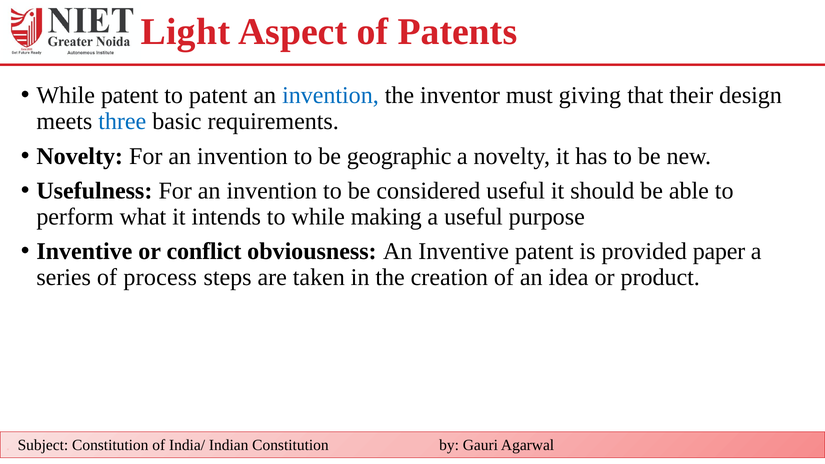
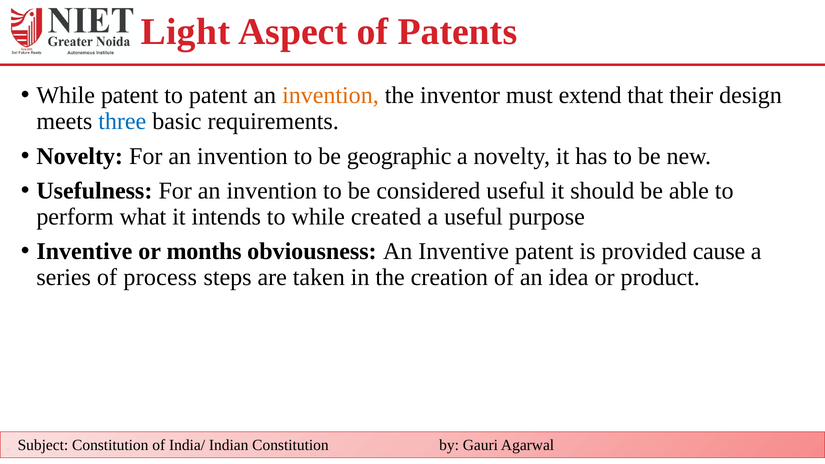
invention at (330, 96) colour: blue -> orange
giving: giving -> extend
making: making -> created
conflict: conflict -> months
paper: paper -> cause
